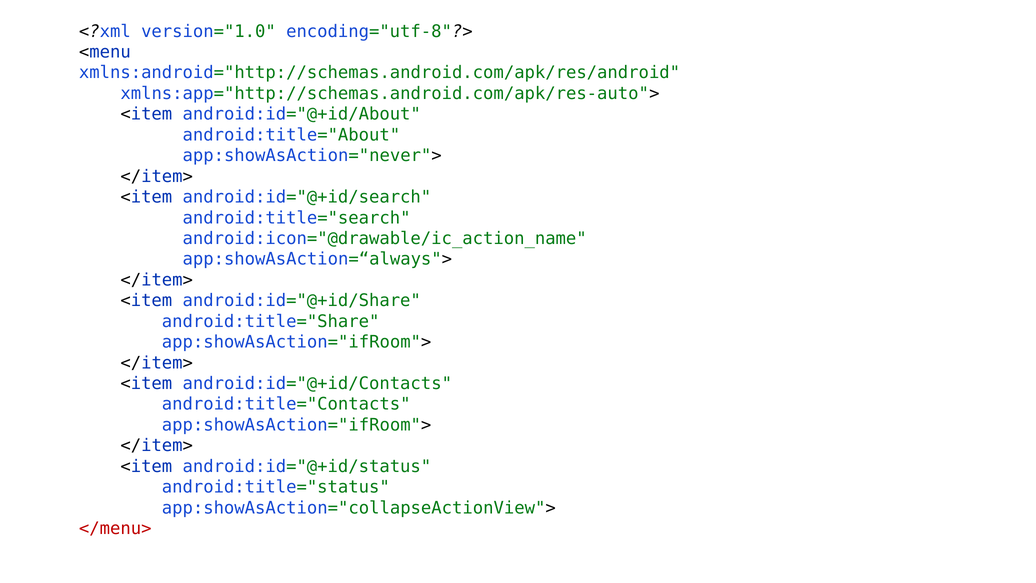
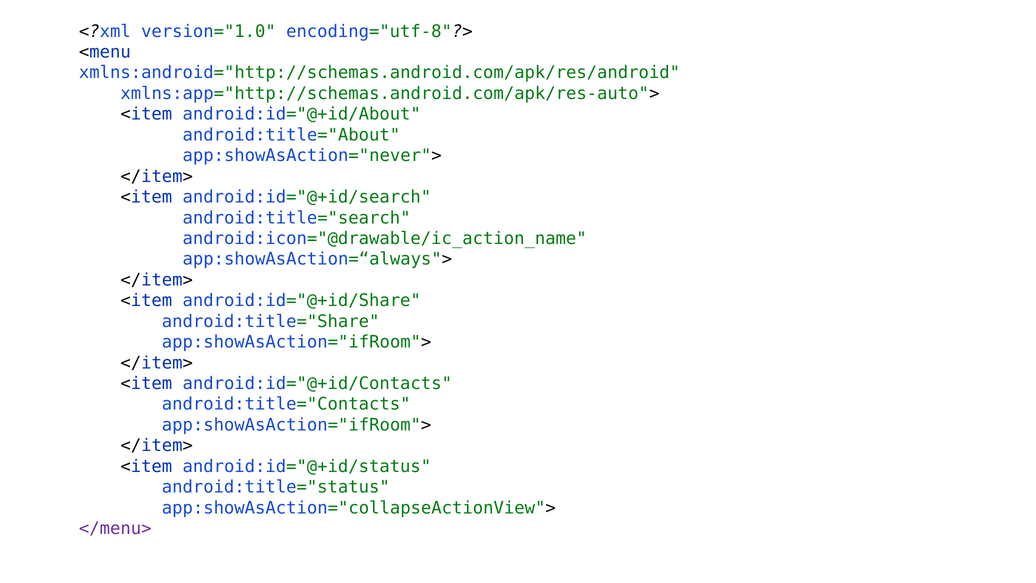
</menu> colour: red -> purple
